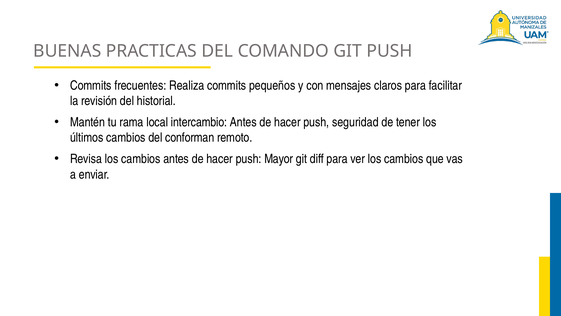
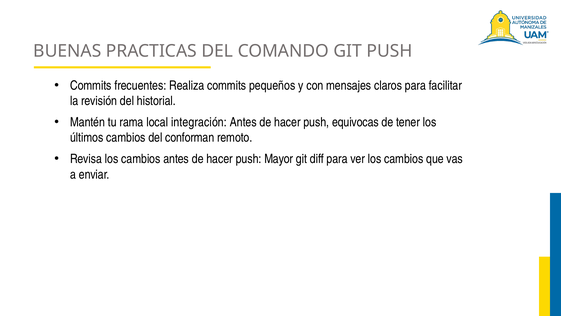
intercambio: intercambio -> integración
seguridad: seguridad -> equivocas
